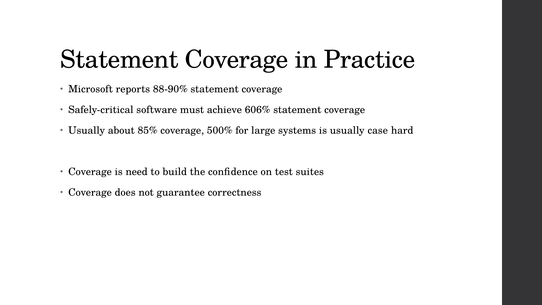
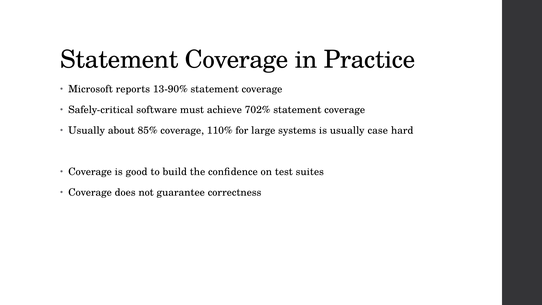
88-90%: 88-90% -> 13-90%
606%: 606% -> 702%
500%: 500% -> 110%
need: need -> good
